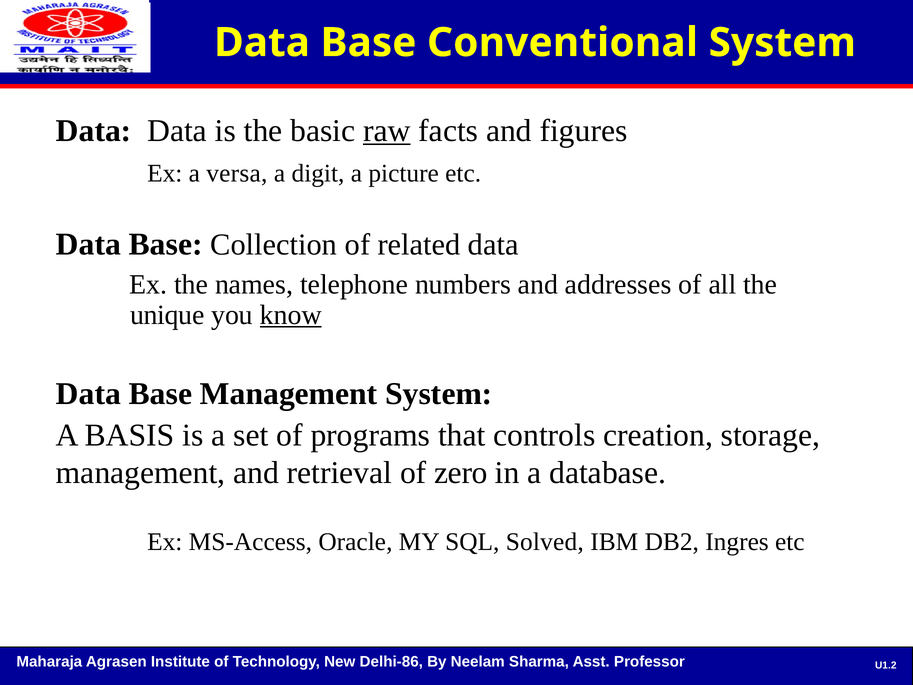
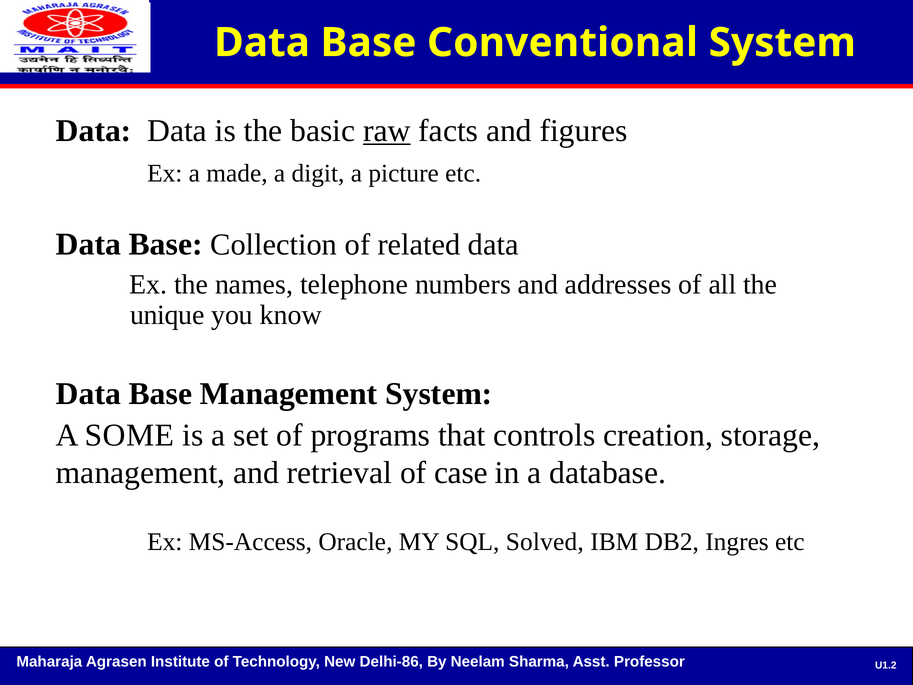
versa: versa -> made
know underline: present -> none
BASIS: BASIS -> SOME
zero: zero -> case
